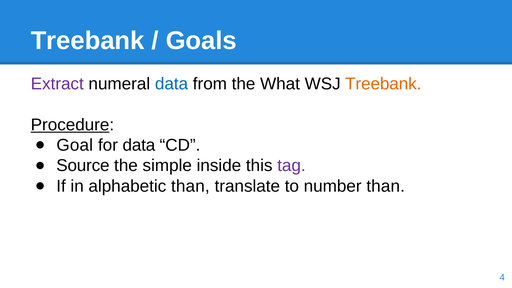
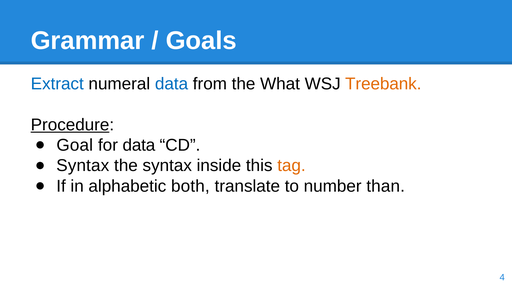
Treebank at (88, 41): Treebank -> Grammar
Extract colour: purple -> blue
Source at (83, 166): Source -> Syntax
the simple: simple -> syntax
tag colour: purple -> orange
alphabetic than: than -> both
